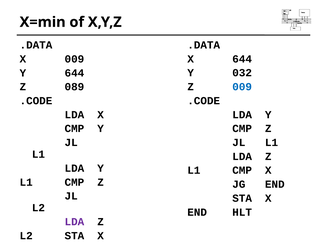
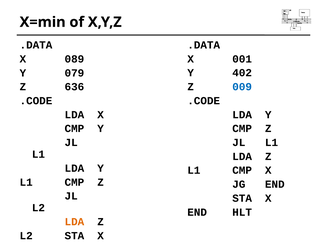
X 644: 644 -> 001
X 009: 009 -> 089
032: 032 -> 402
Y 644: 644 -> 079
089: 089 -> 636
LDA at (74, 222) colour: purple -> orange
